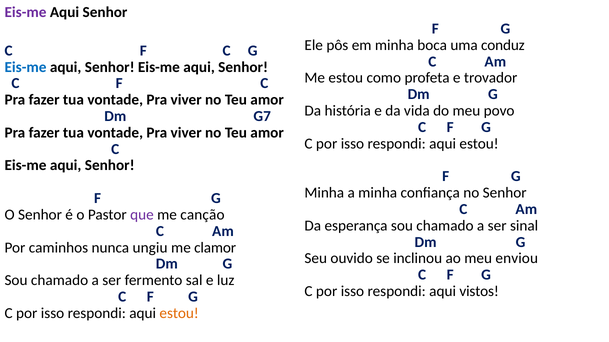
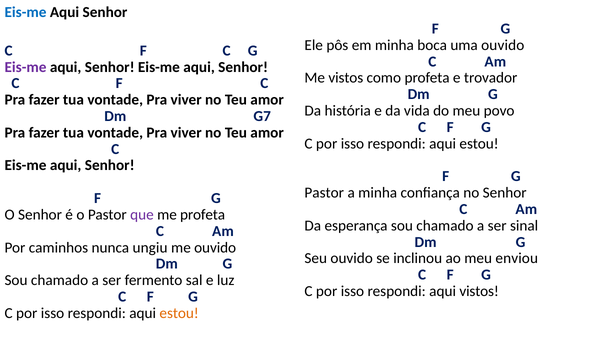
Eis-me at (26, 12) colour: purple -> blue
uma conduz: conduz -> ouvido
Eis-me at (26, 67) colour: blue -> purple
Me estou: estou -> vistos
Minha at (324, 193): Minha -> Pastor
me canção: canção -> profeta
me clamor: clamor -> ouvido
